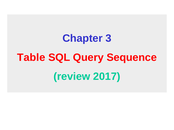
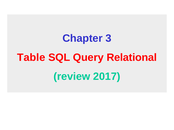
Sequence: Sequence -> Relational
